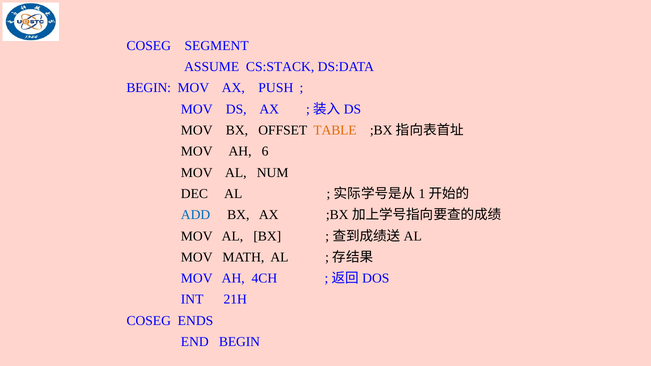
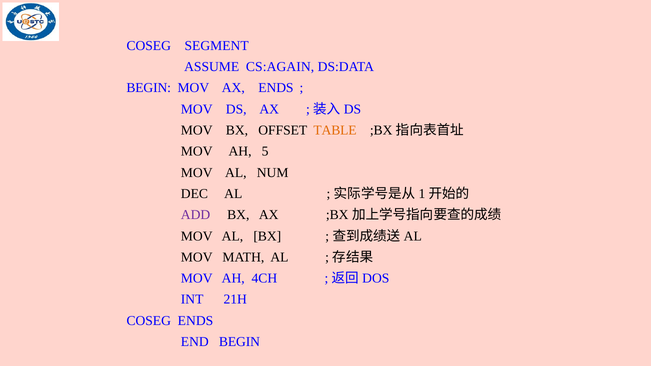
CS:STACK: CS:STACK -> CS:AGAIN
AX PUSH: PUSH -> ENDS
6: 6 -> 5
ADD colour: blue -> purple
